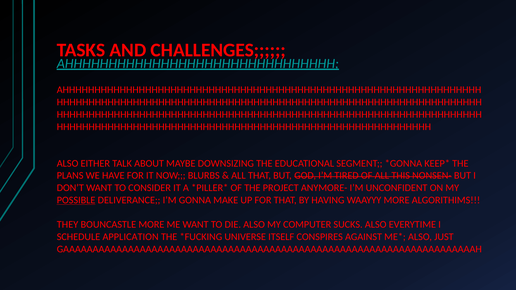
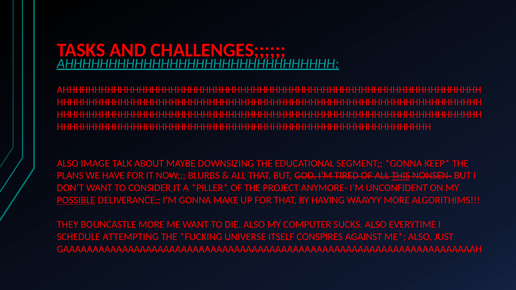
EITHER: EITHER -> IMAGE
THIS underline: none -> present
APPLICATION: APPLICATION -> ATTEMPTING
